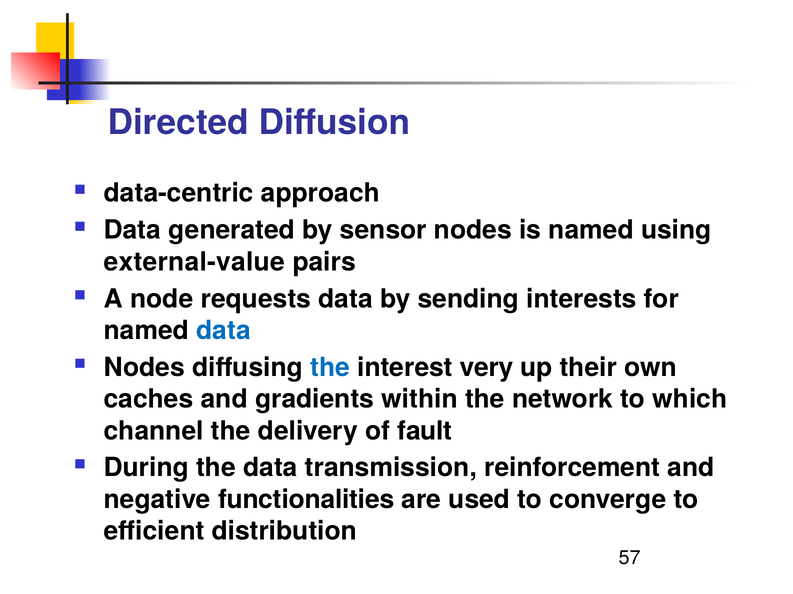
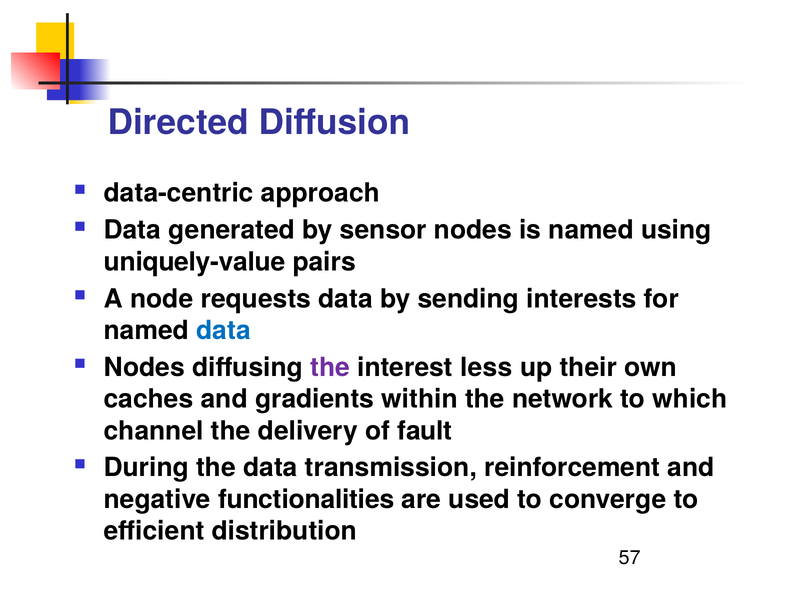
external-value: external-value -> uniquely-value
the at (330, 368) colour: blue -> purple
very: very -> less
